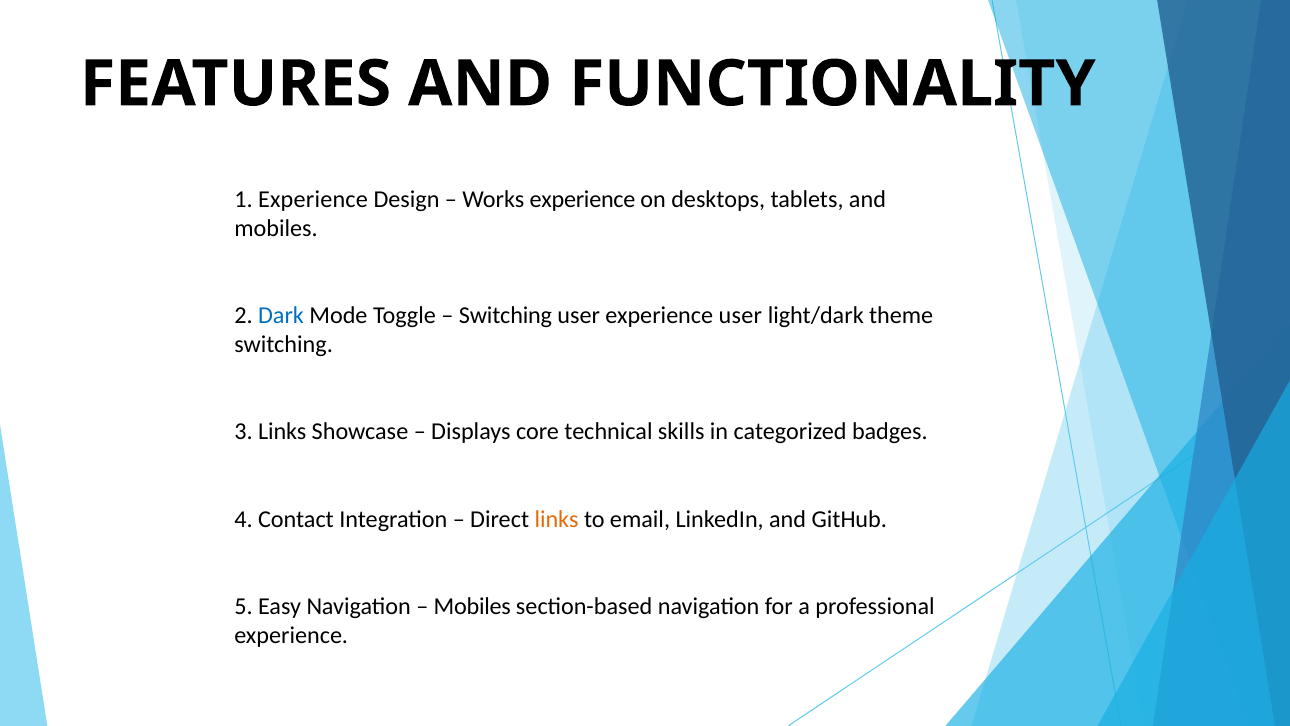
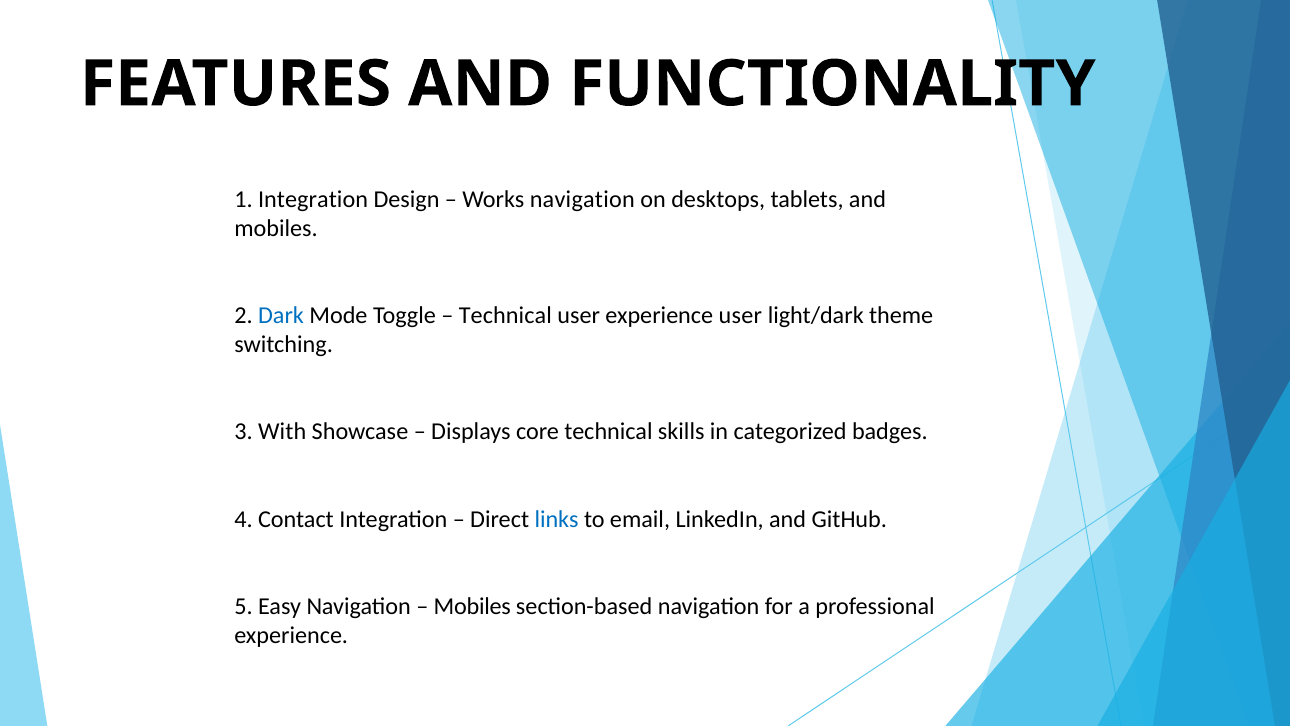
1 Experience: Experience -> Integration
Works experience: experience -> navigation
Switching at (505, 316): Switching -> Technical
3 Links: Links -> With
links at (557, 519) colour: orange -> blue
